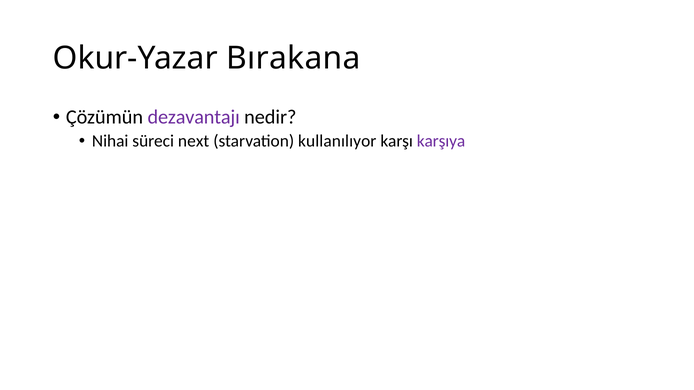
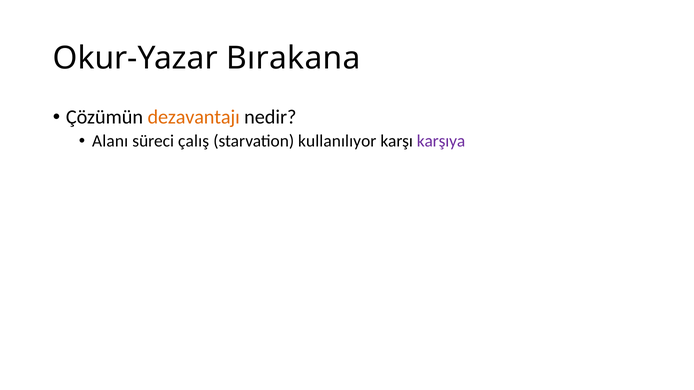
dezavantajı colour: purple -> orange
Nihai: Nihai -> Alanı
next: next -> çalış
